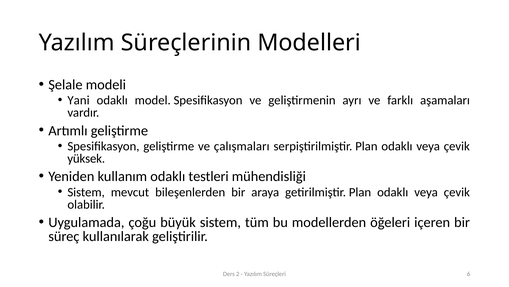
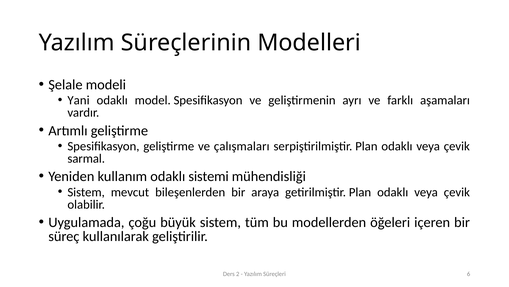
yüksek: yüksek -> sarmal
testleri: testleri -> sistemi
